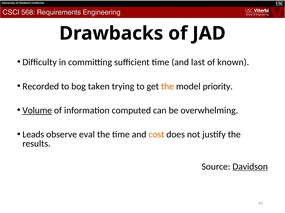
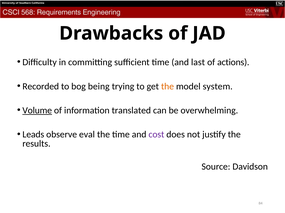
known: known -> actions
taken: taken -> being
priority: priority -> system
computed: computed -> translated
cost colour: orange -> purple
Davidson underline: present -> none
